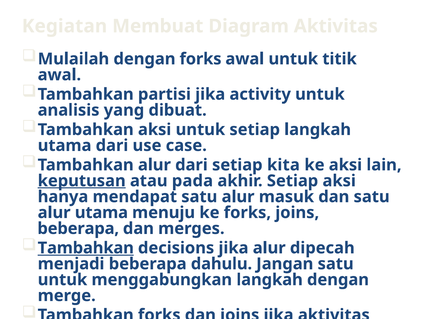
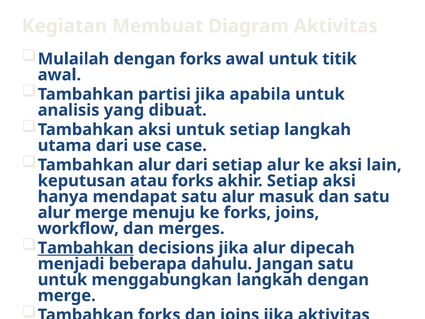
activity: activity -> apabila
setiap kita: kita -> alur
keputusan underline: present -> none
atau pada: pada -> forks
alur utama: utama -> merge
beberapa at (78, 228): beberapa -> workflow
